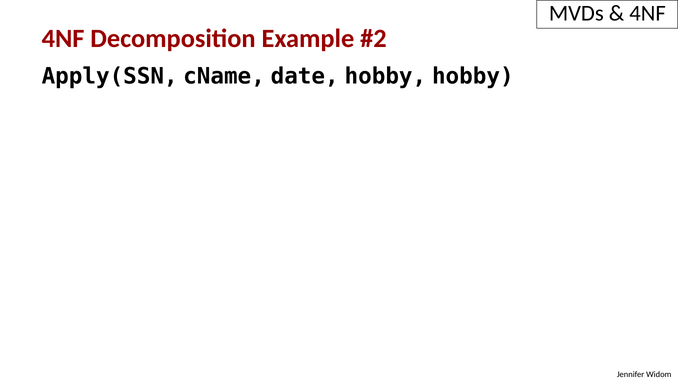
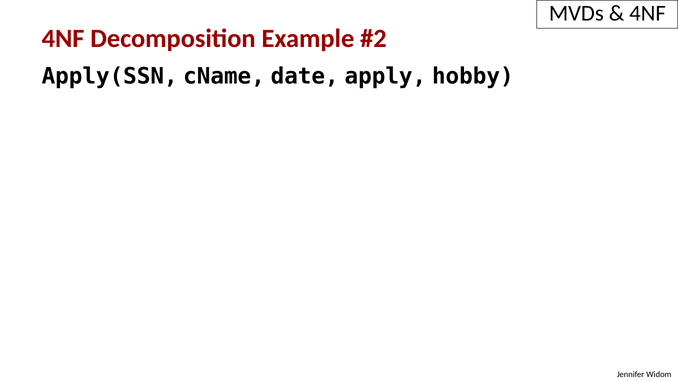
date hobby: hobby -> apply
